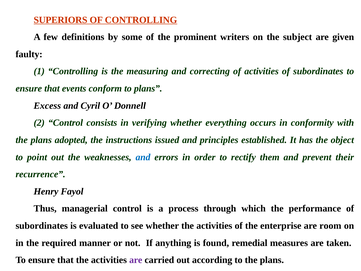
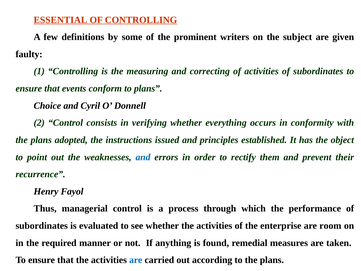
SUPERIORS: SUPERIORS -> ESSENTIAL
Excess: Excess -> Choice
are at (136, 260) colour: purple -> blue
